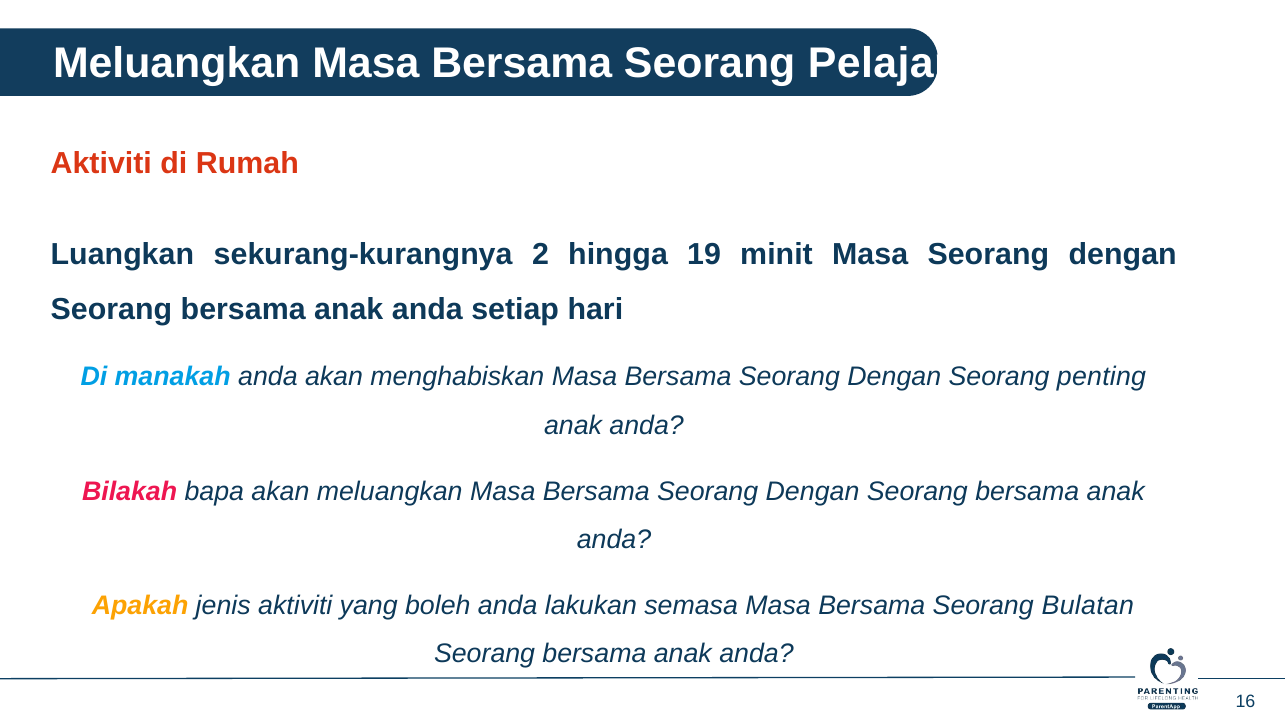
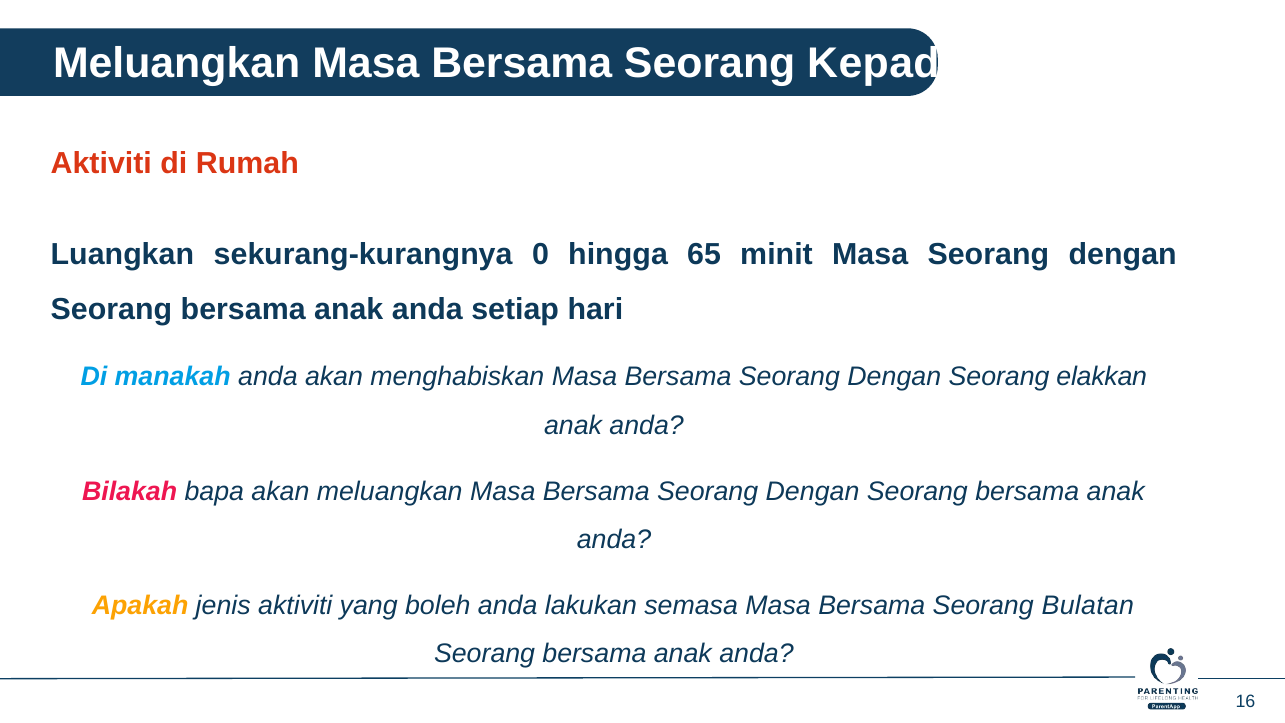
Pelajari: Pelajari -> Kepada
2: 2 -> 0
19: 19 -> 65
penting: penting -> elakkan
